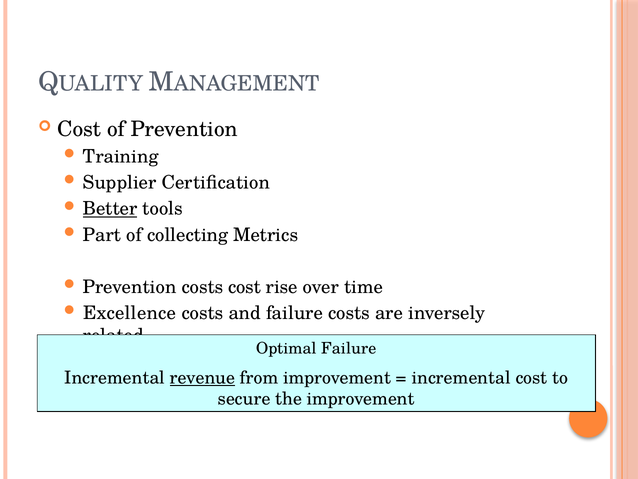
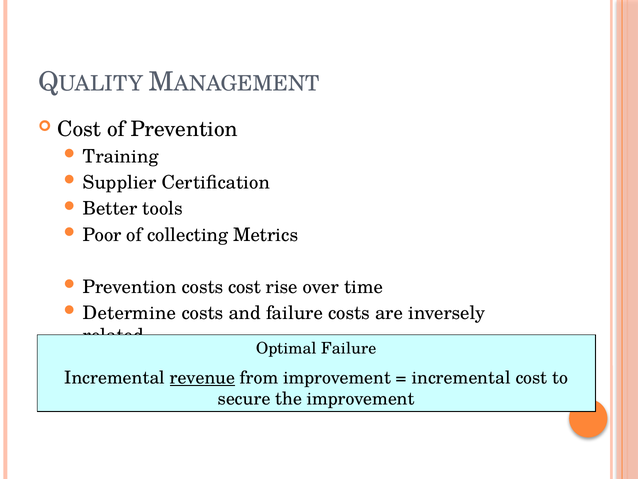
Better underline: present -> none
Part: Part -> Poor
Excellence: Excellence -> Determine
